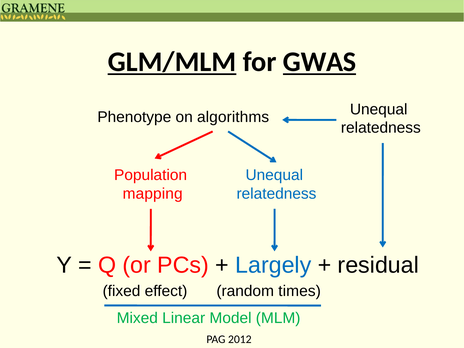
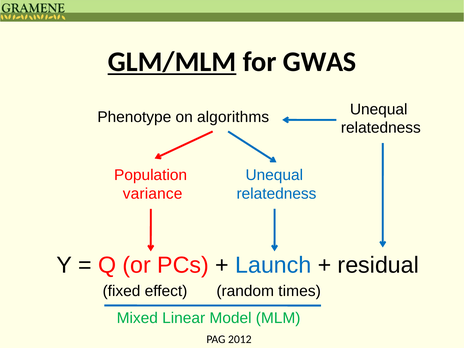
GWAS underline: present -> none
mapping: mapping -> variance
Largely: Largely -> Launch
